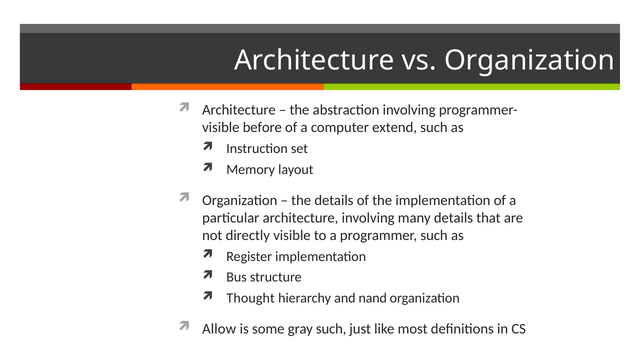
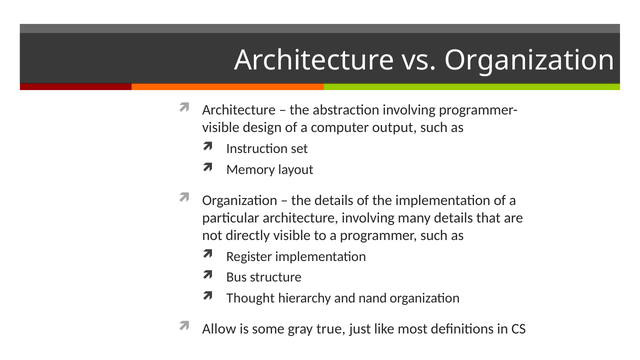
before: before -> design
extend: extend -> output
gray such: such -> true
